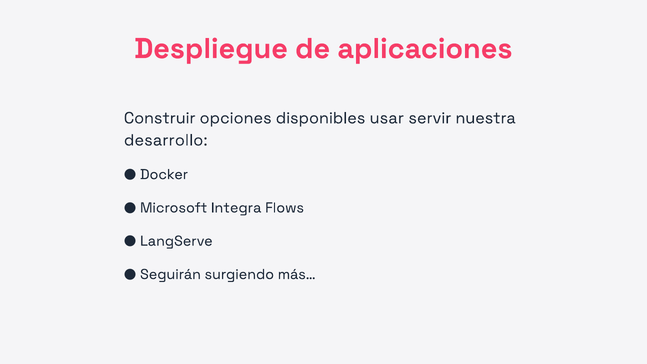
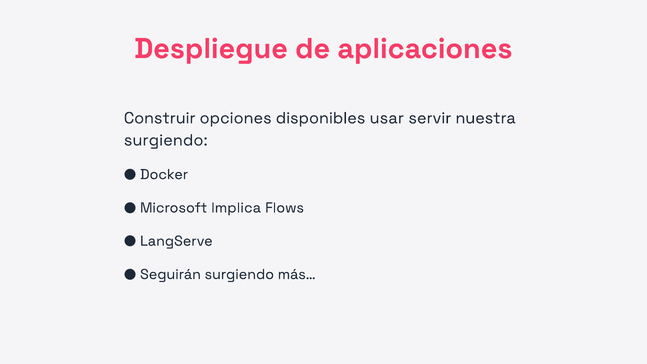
desarrollo at (166, 140): desarrollo -> surgiendo
Integra: Integra -> Implica
